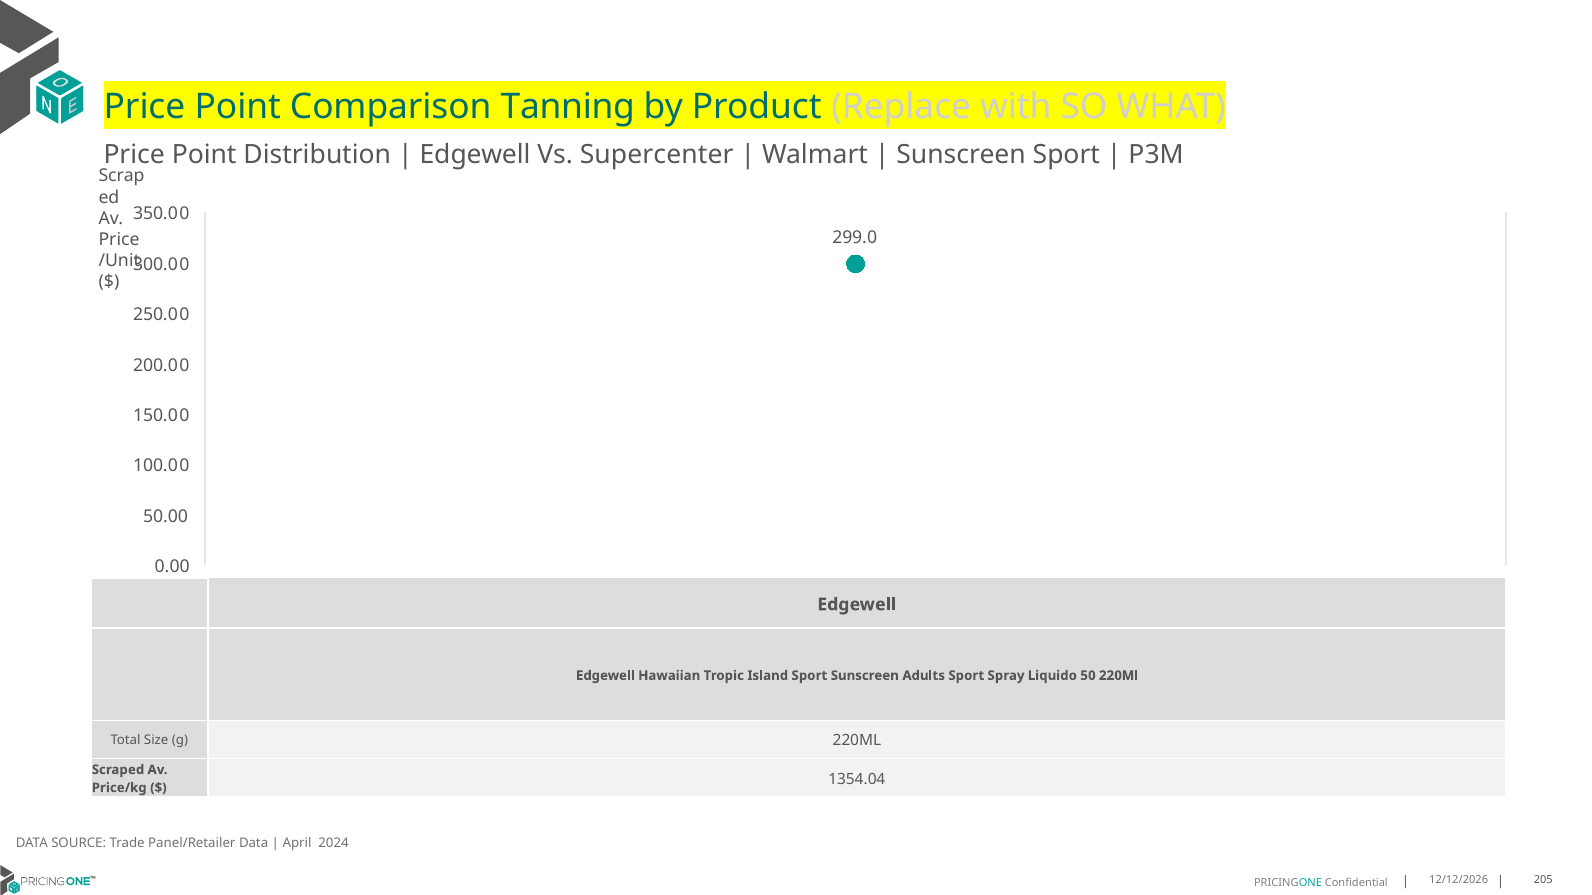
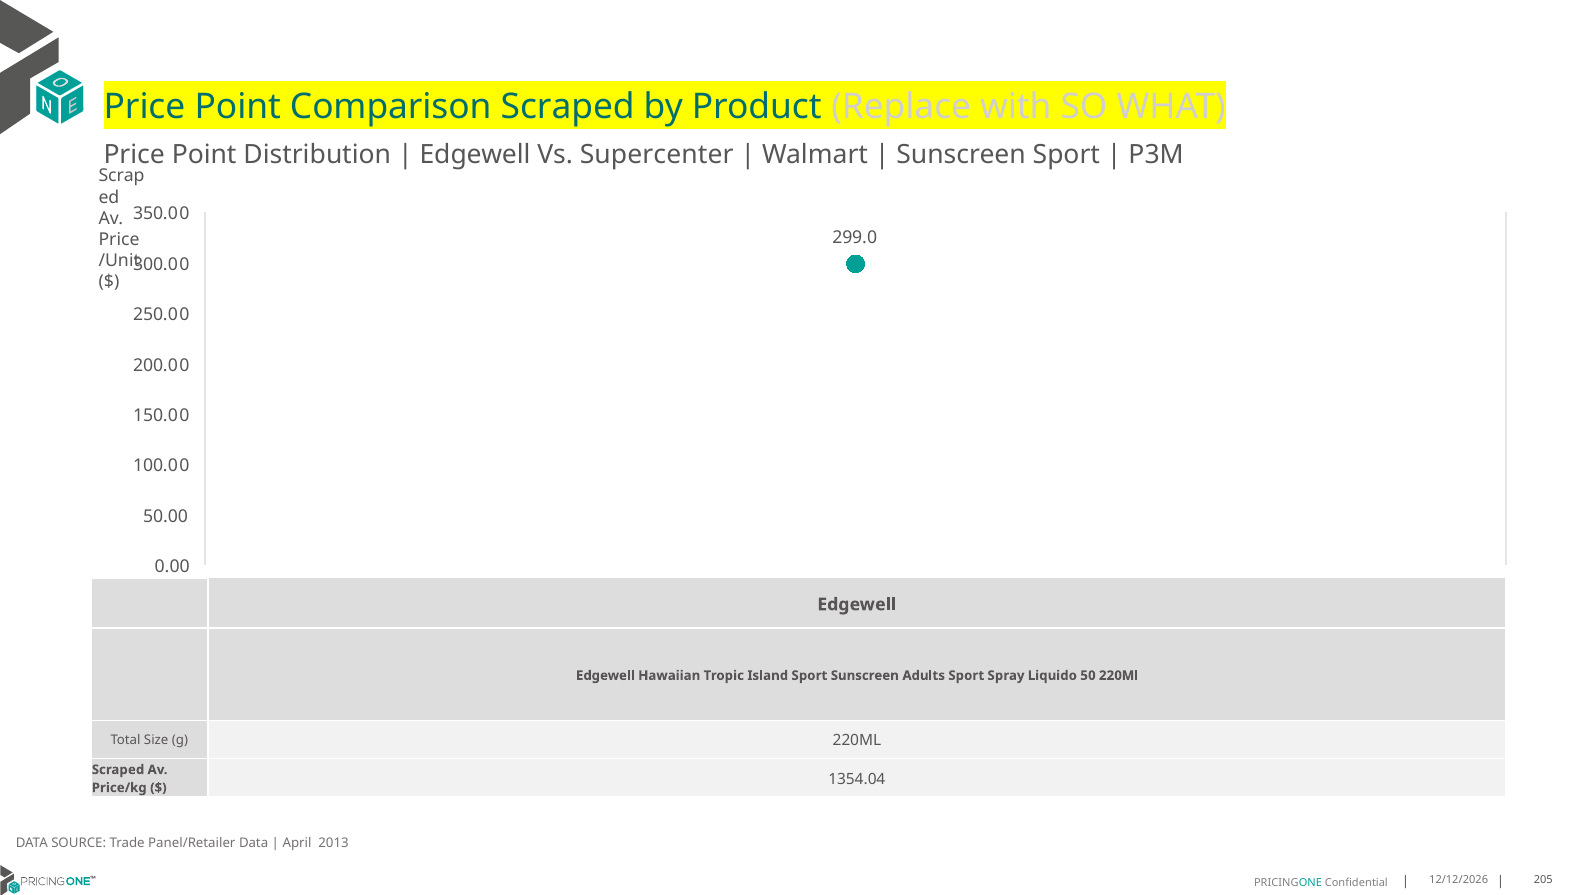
Comparison Tanning: Tanning -> Scraped
2024: 2024 -> 2013
